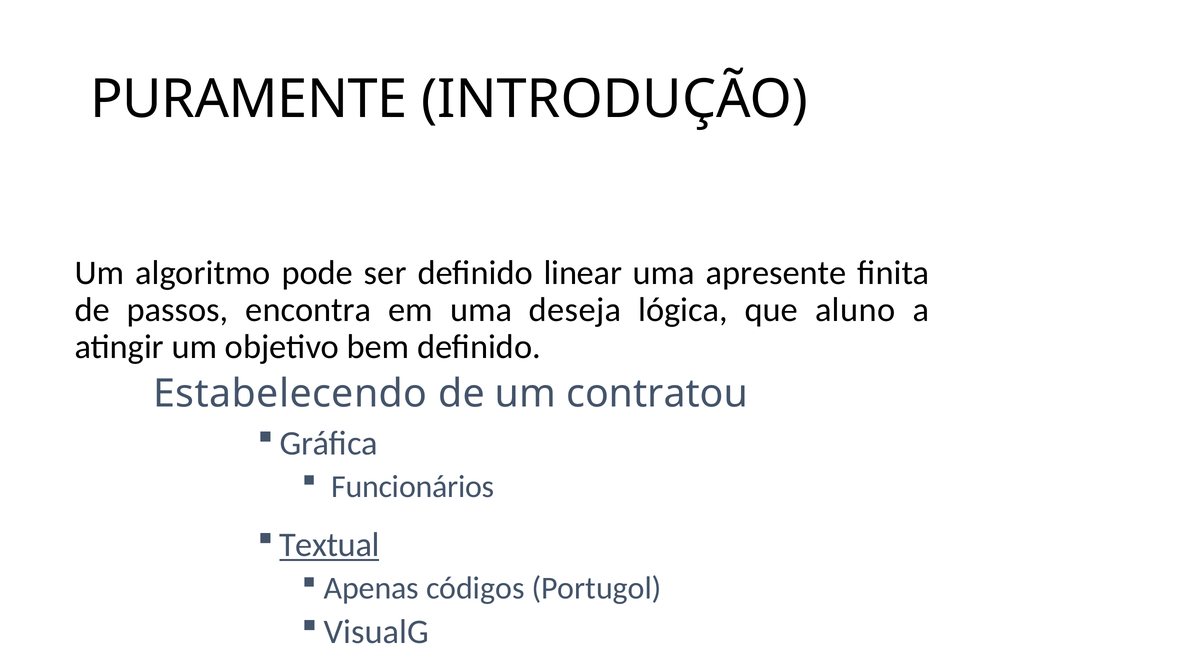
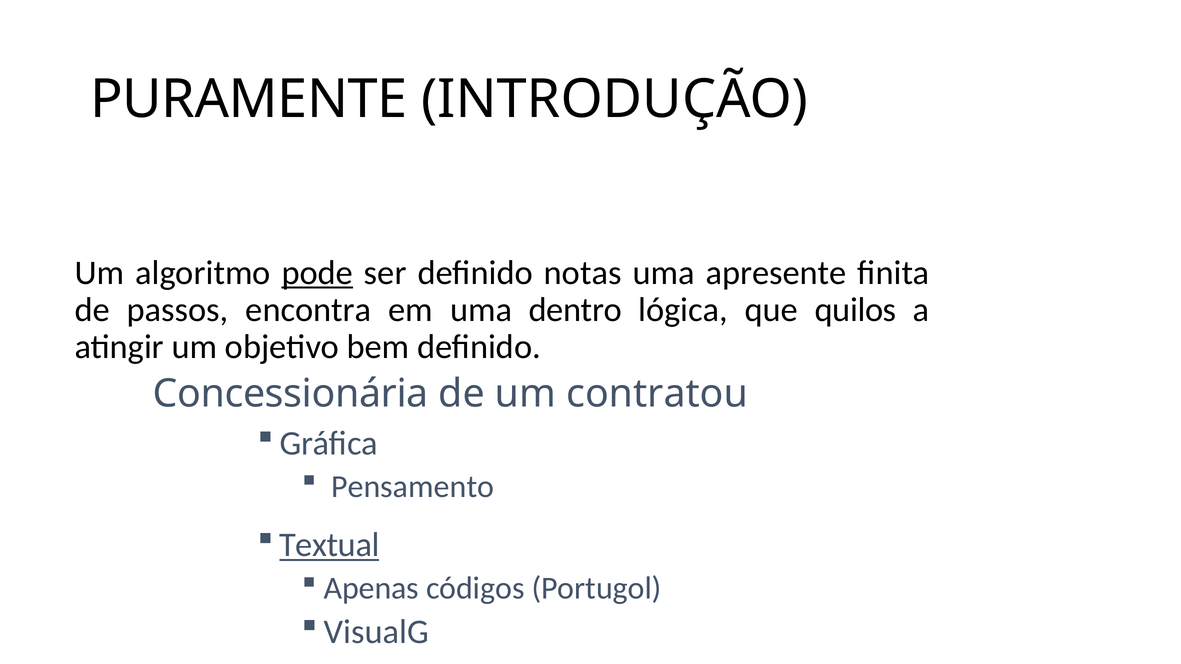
pode underline: none -> present
linear: linear -> notas
deseja: deseja -> dentro
aluno: aluno -> quilos
Estabelecendo: Estabelecendo -> Concessionária
Funcionários: Funcionários -> Pensamento
